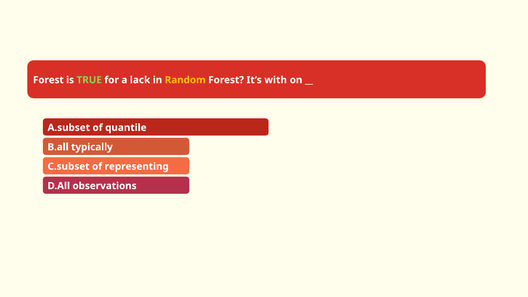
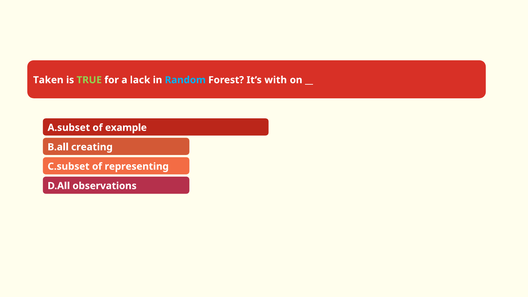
Forest at (48, 80): Forest -> Taken
Random colour: yellow -> light blue
quantile: quantile -> example
typically: typically -> creating
